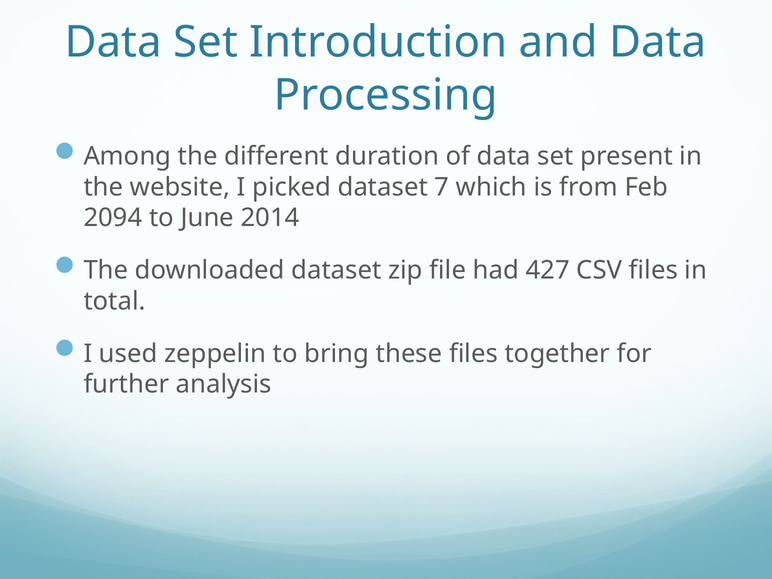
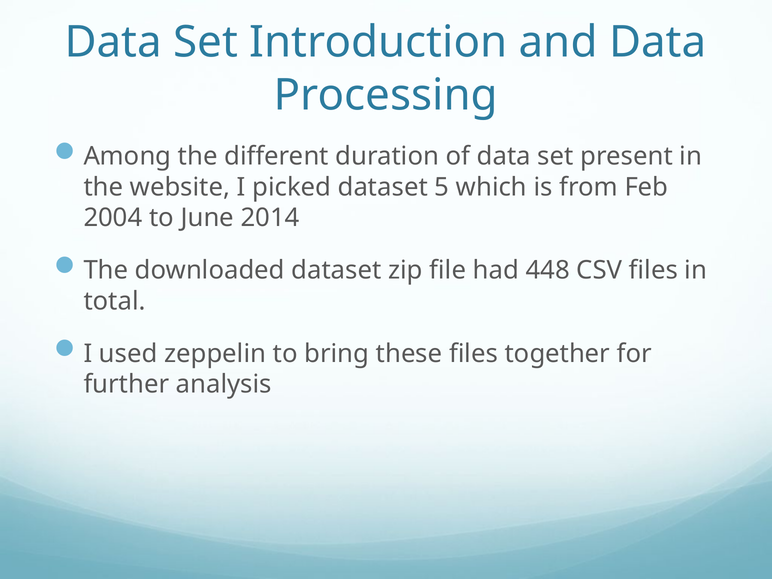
7: 7 -> 5
2094: 2094 -> 2004
427: 427 -> 448
